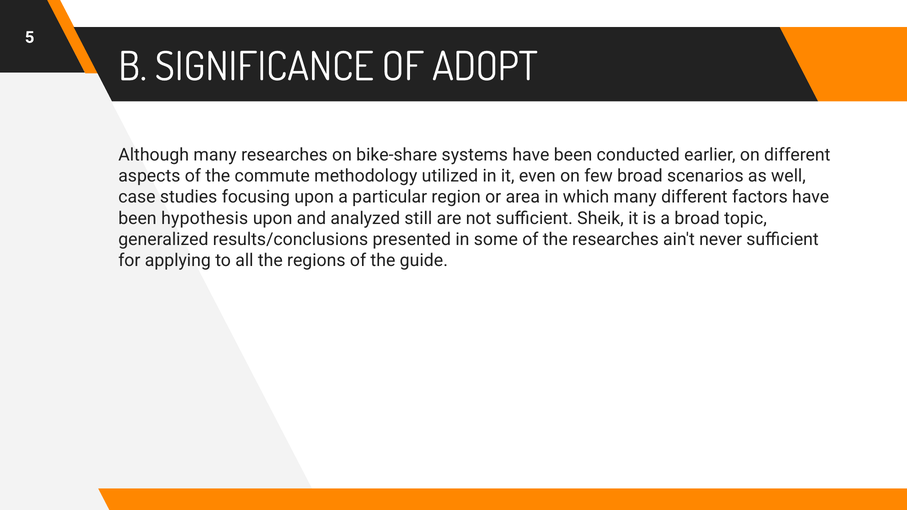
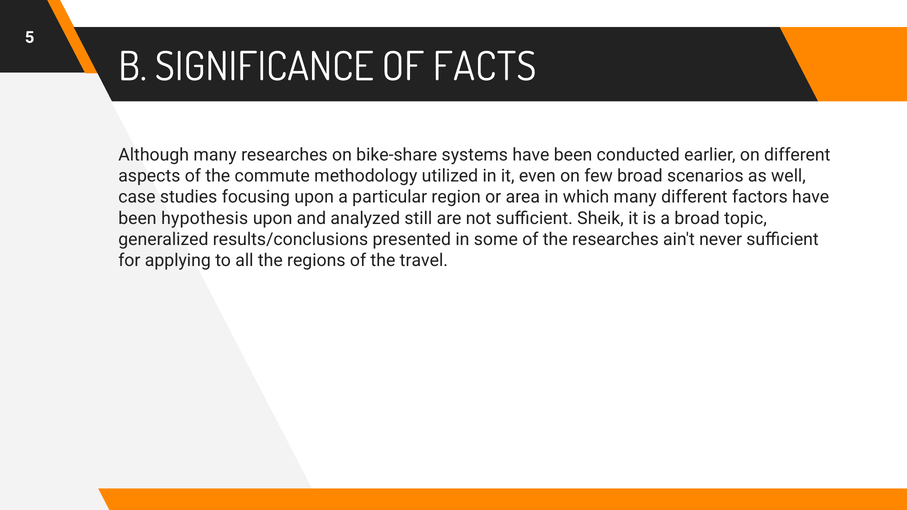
ADOPT: ADOPT -> FACTS
guide: guide -> travel
